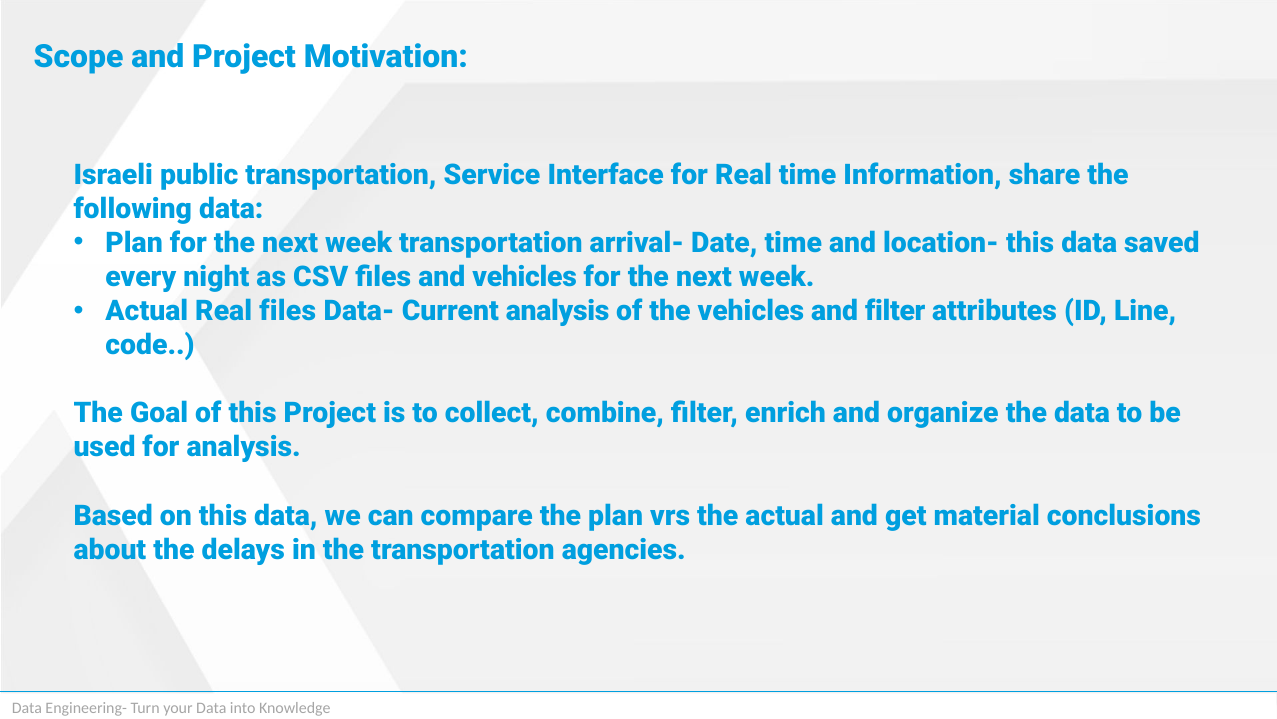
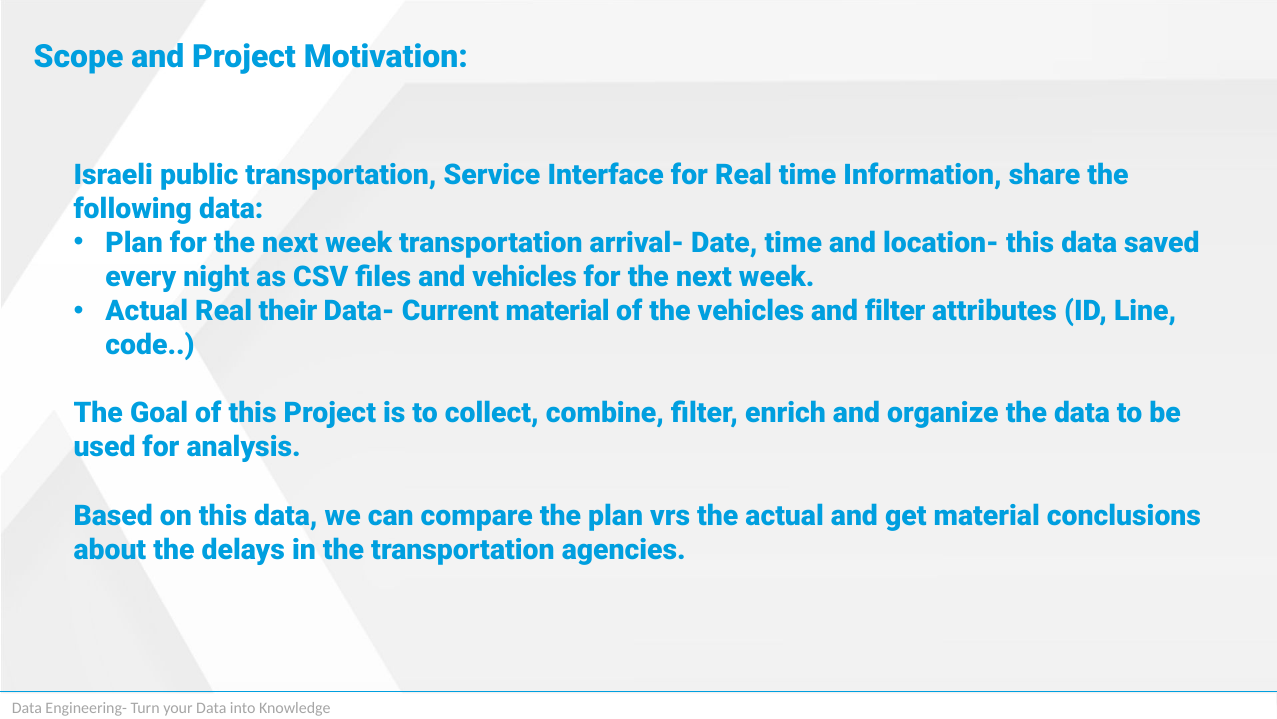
Real files: files -> their
Current analysis: analysis -> material
